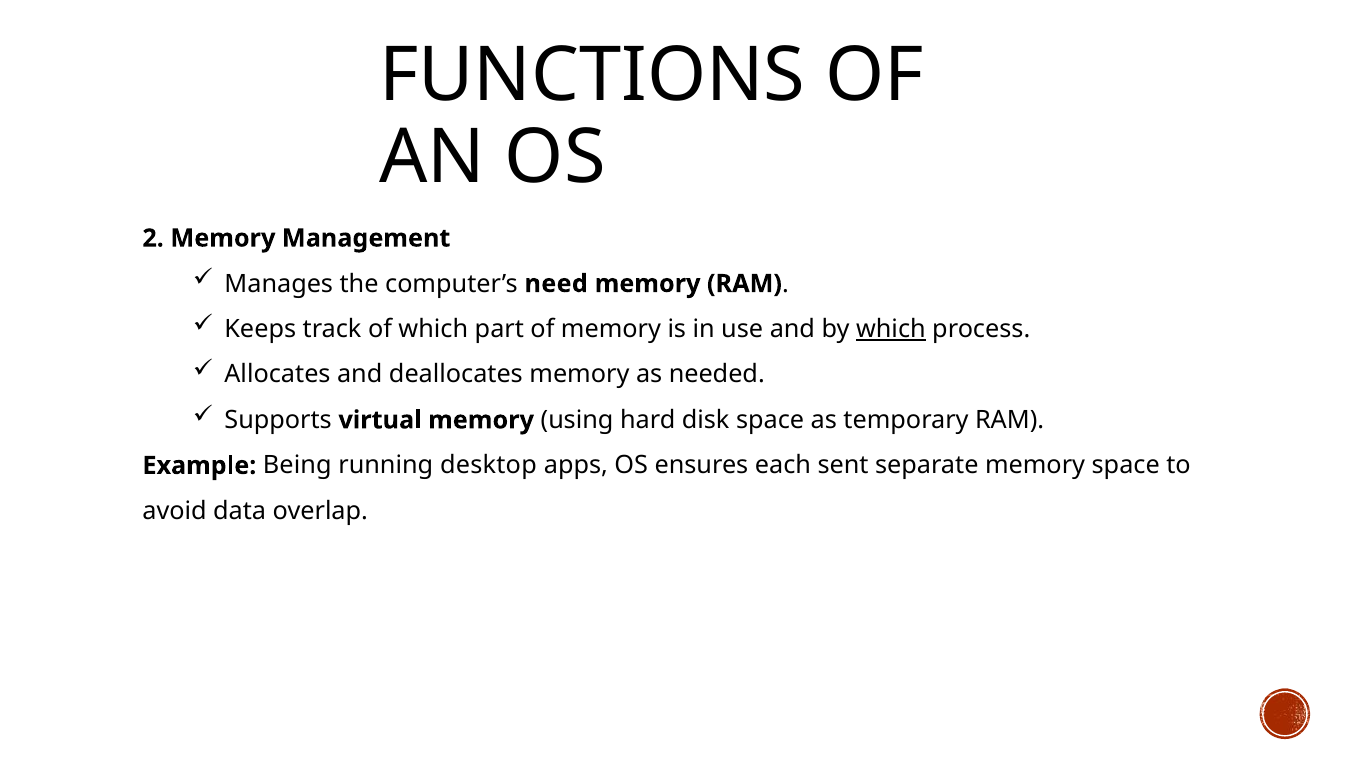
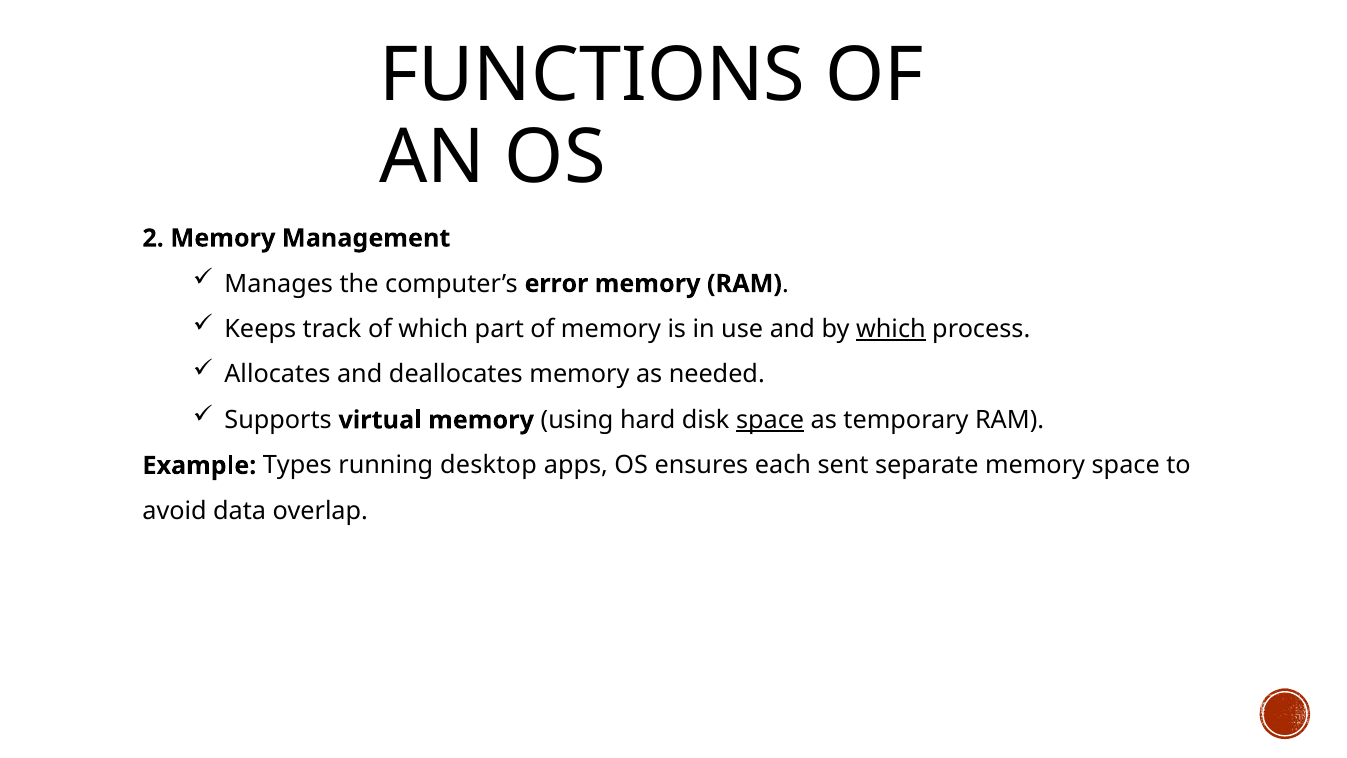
need: need -> error
space at (770, 420) underline: none -> present
Being: Being -> Types
